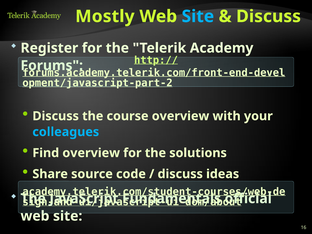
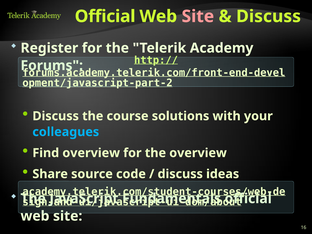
Mostly at (105, 16): Mostly -> Official
Site at (198, 16) colour: light blue -> pink
course overview: overview -> solutions
the solutions: solutions -> overview
